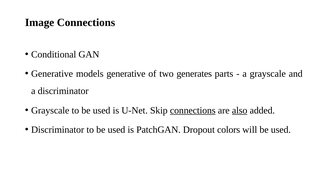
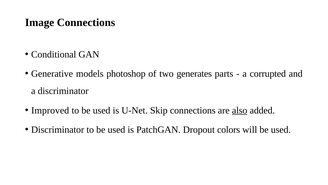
models generative: generative -> photoshop
a grayscale: grayscale -> corrupted
Grayscale at (50, 110): Grayscale -> Improved
connections at (193, 110) underline: present -> none
